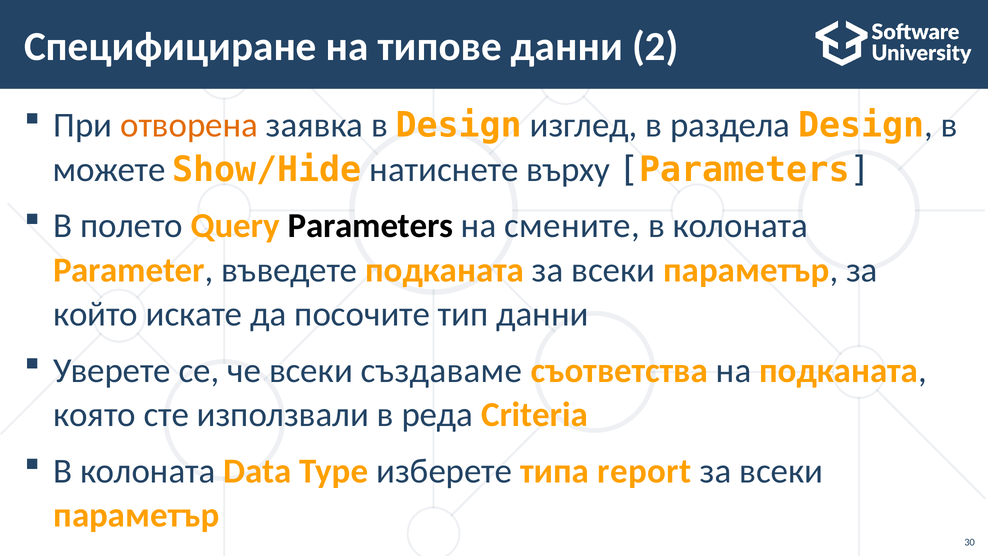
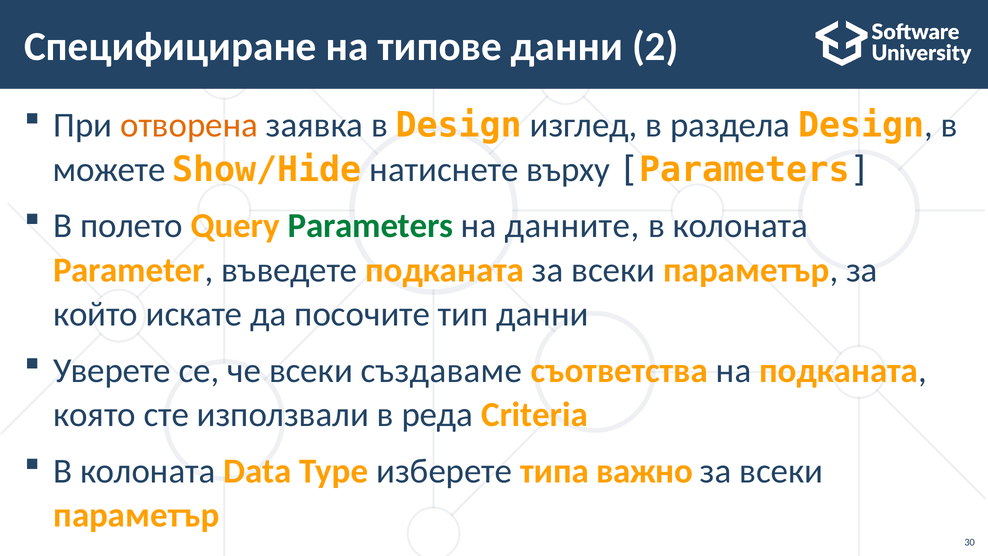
Parameters at (371, 226) colour: black -> green
смените: смените -> данните
report: report -> важно
